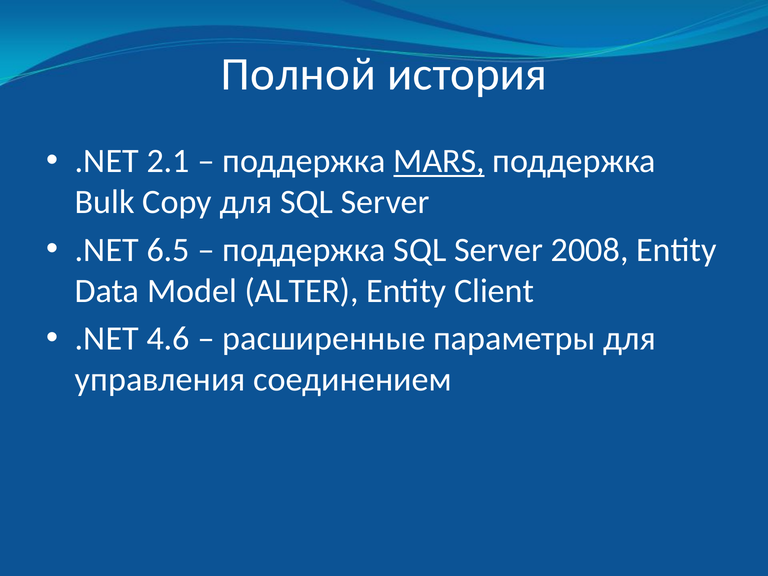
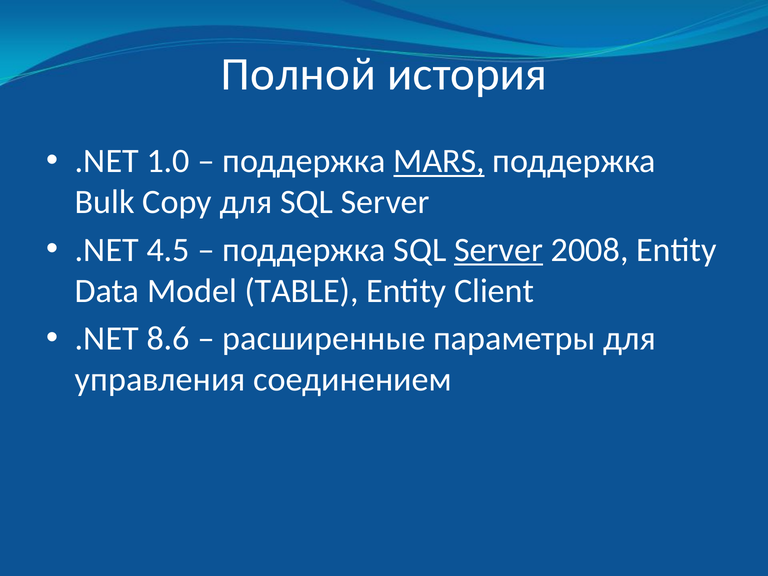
2.1: 2.1 -> 1.0
6.5: 6.5 -> 4.5
Server at (499, 250) underline: none -> present
ALTER: ALTER -> TABLE
4.6: 4.6 -> 8.6
